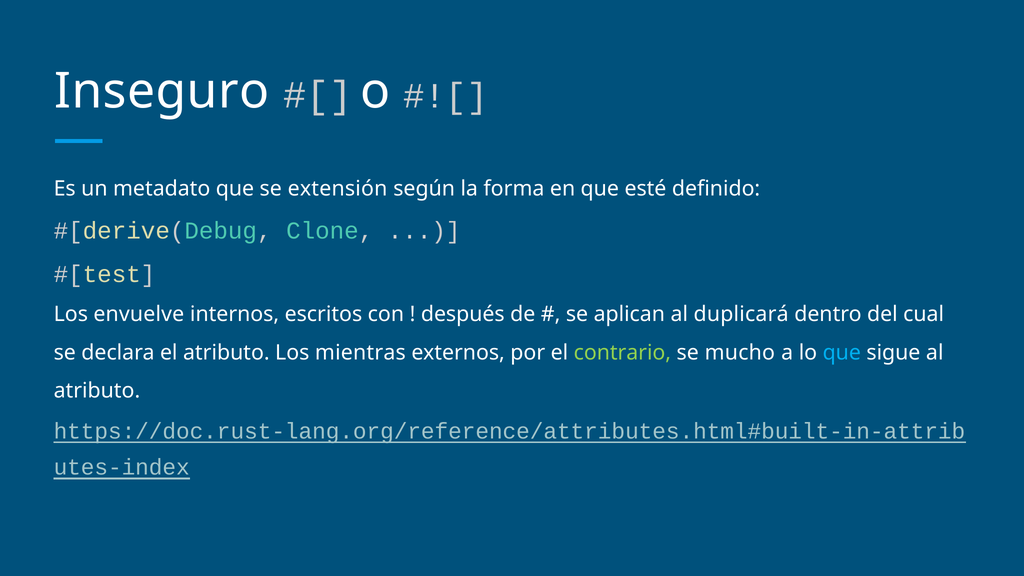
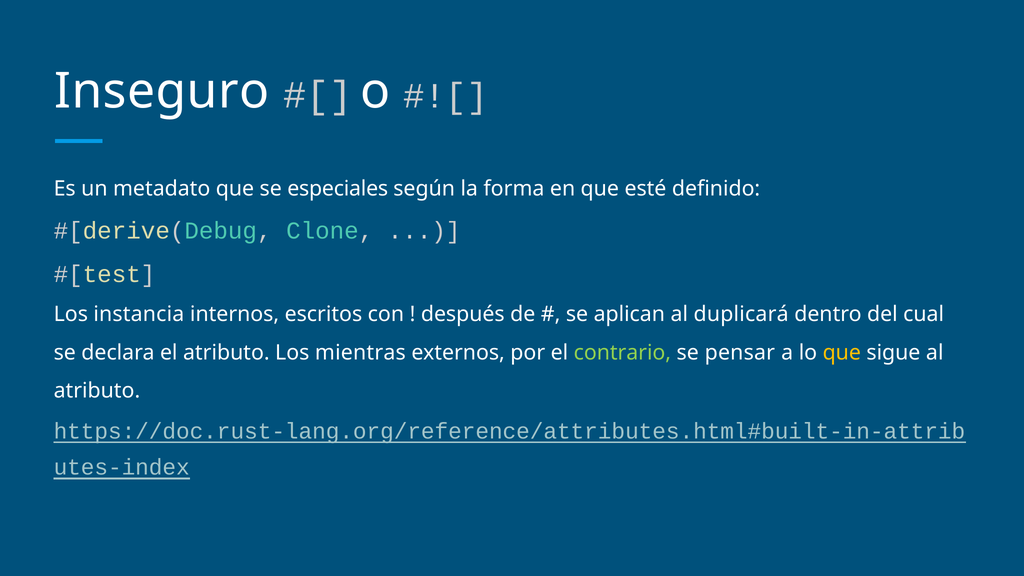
extensión: extensión -> especiales
envuelve: envuelve -> instancia
mucho: mucho -> pensar
que at (842, 353) colour: light blue -> yellow
